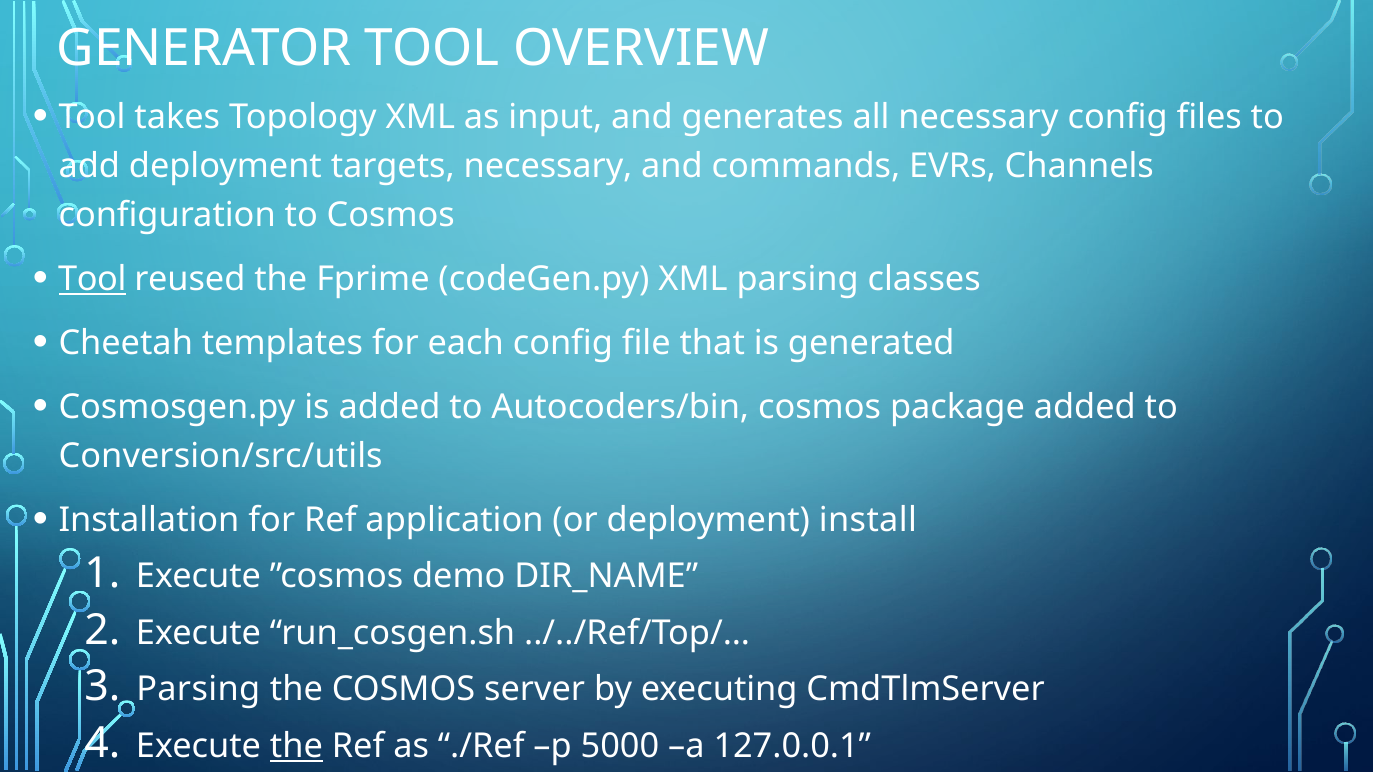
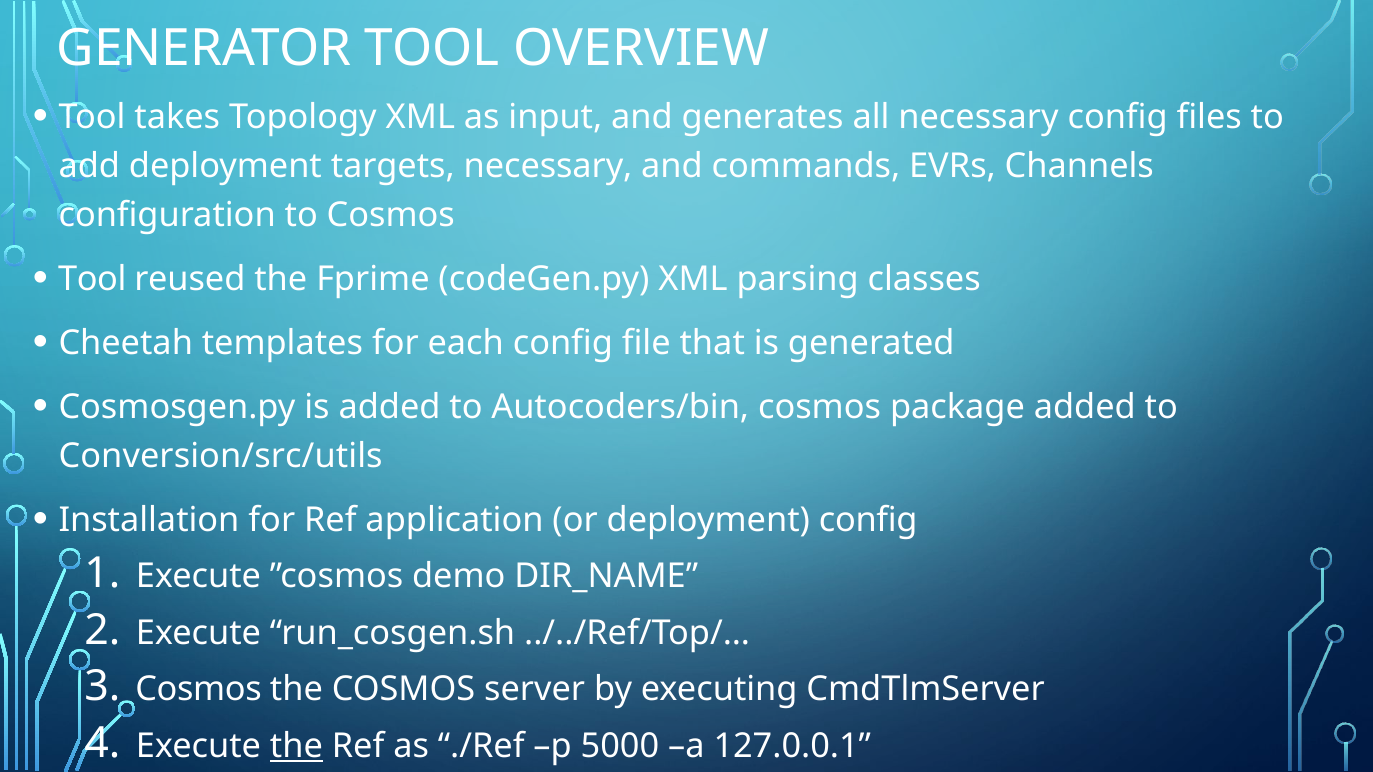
Tool at (92, 279) underline: present -> none
deployment install: install -> config
Parsing at (198, 690): Parsing -> Cosmos
